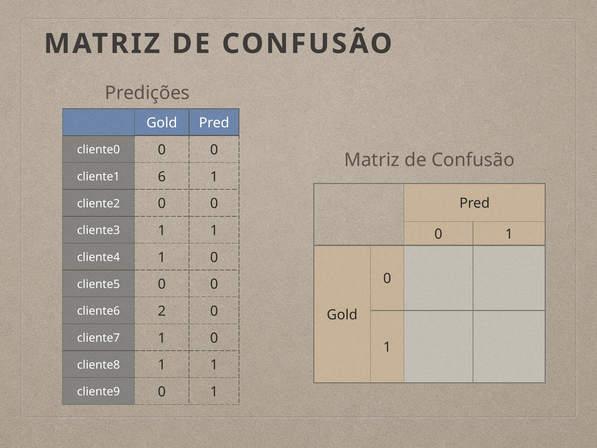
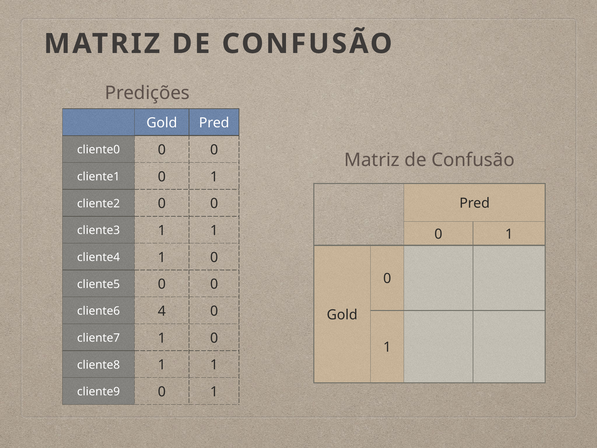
cliente1 6: 6 -> 0
2: 2 -> 4
